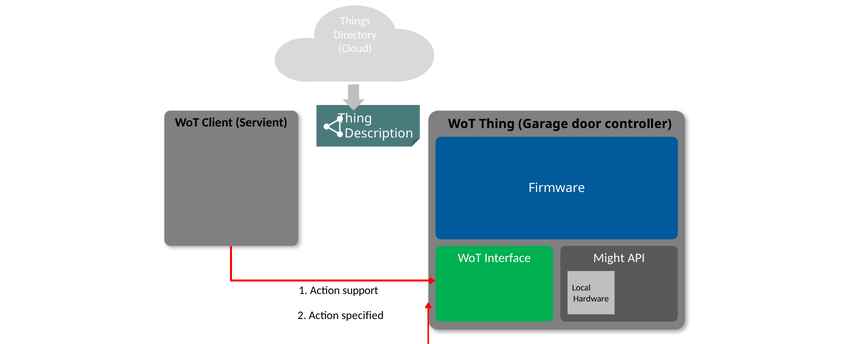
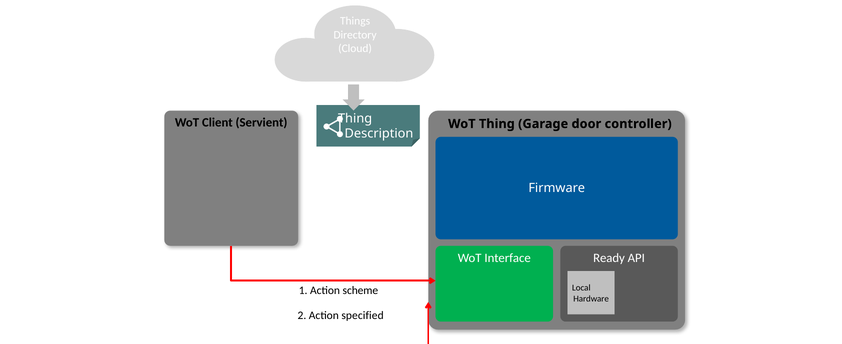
Might: Might -> Ready
support: support -> scheme
